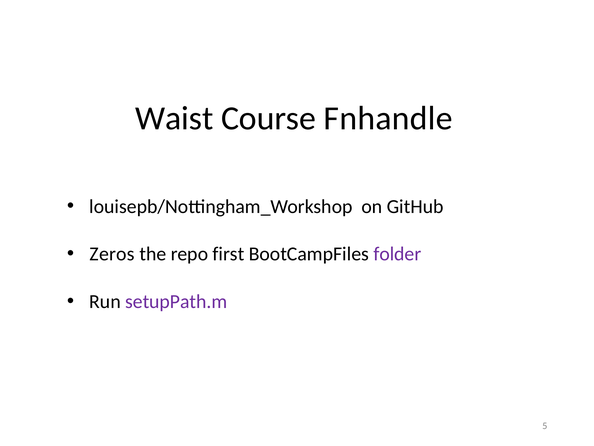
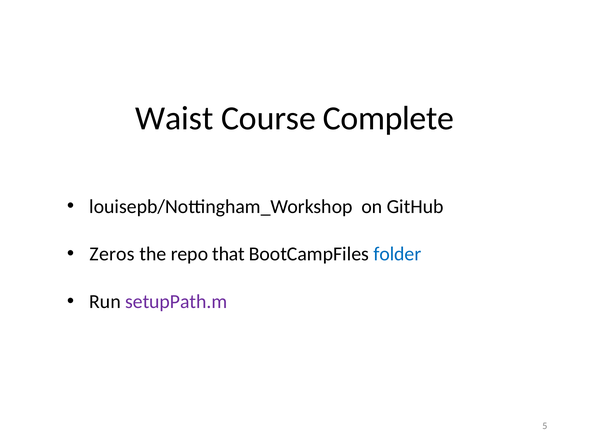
Fnhandle: Fnhandle -> Complete
first: first -> that
folder colour: purple -> blue
